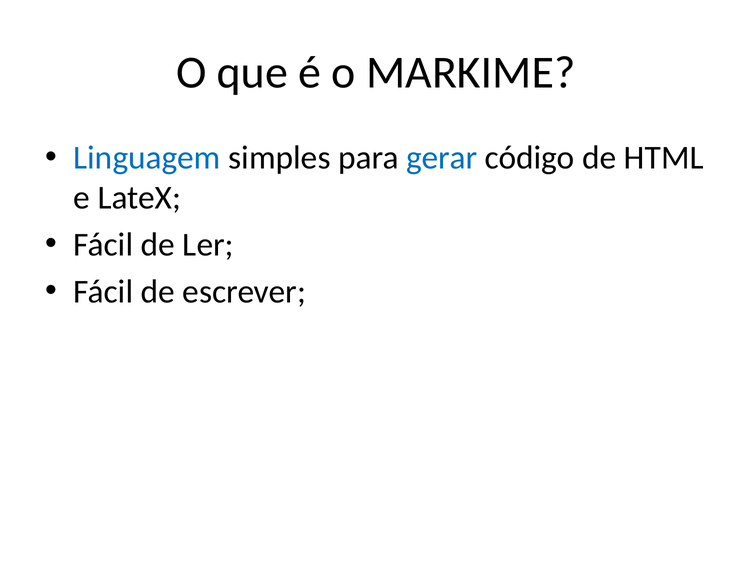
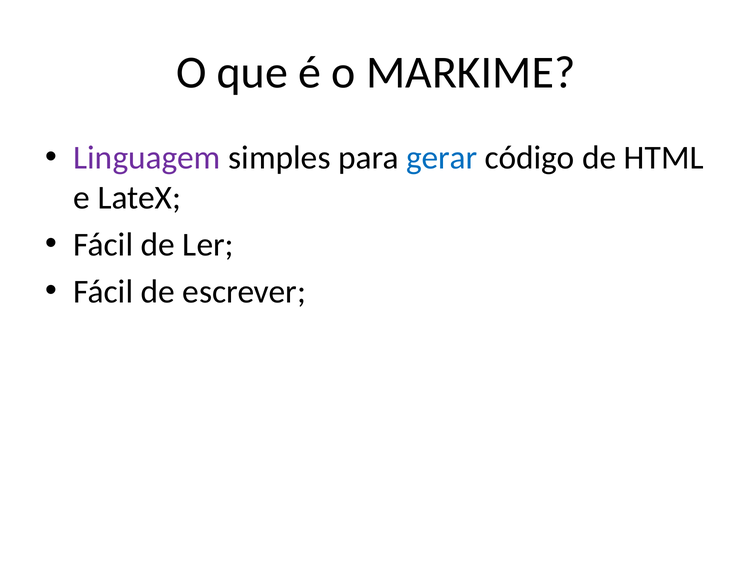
Linguagem colour: blue -> purple
